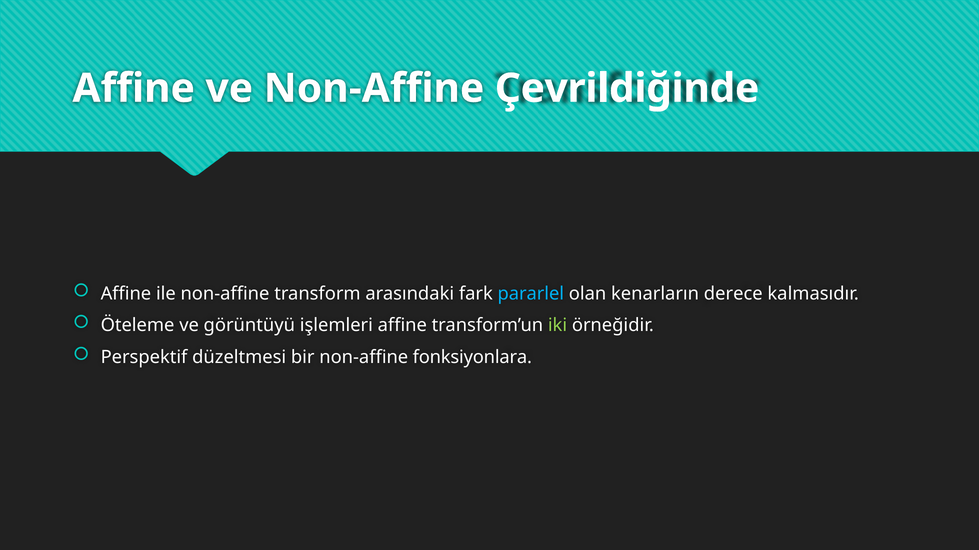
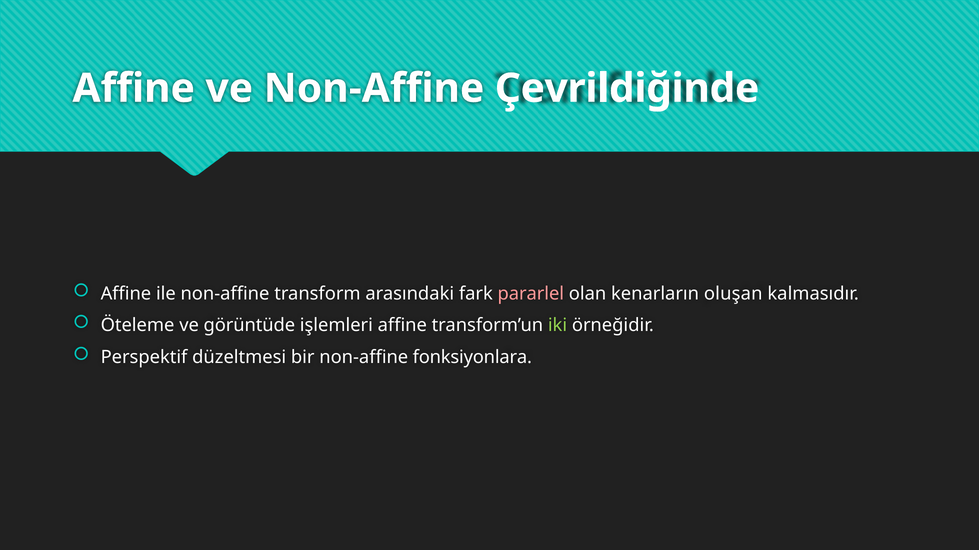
pararlel colour: light blue -> pink
derece: derece -> oluşan
görüntüyü: görüntüyü -> görüntüde
